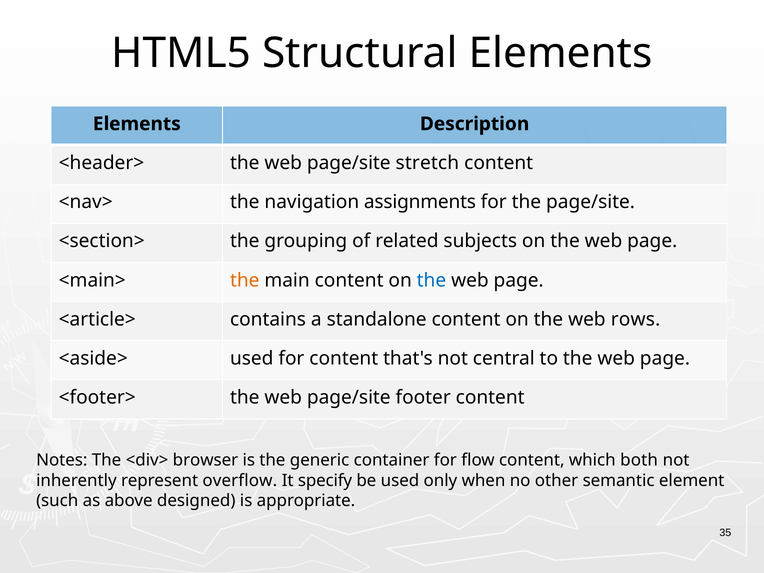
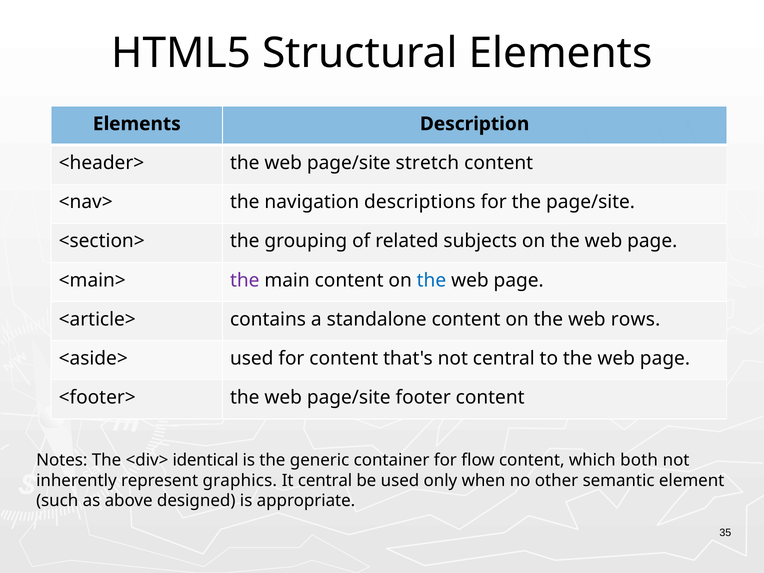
assignments: assignments -> descriptions
the at (245, 280) colour: orange -> purple
browser: browser -> identical
overflow: overflow -> graphics
It specify: specify -> central
